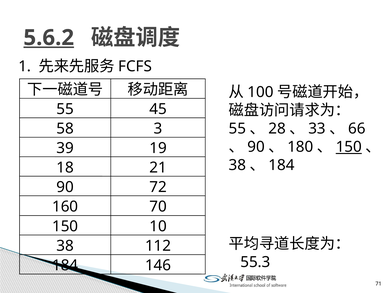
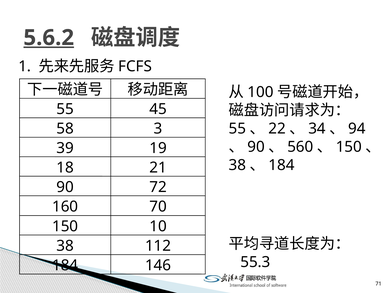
28: 28 -> 22
33: 33 -> 34
66: 66 -> 94
180: 180 -> 560
150 at (349, 147) underline: present -> none
